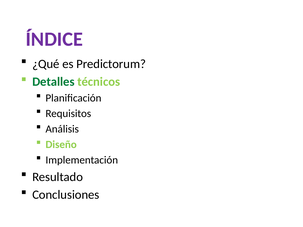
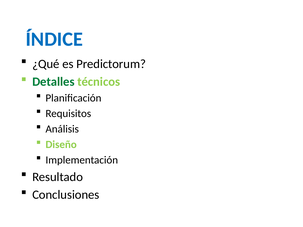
ÍNDICE colour: purple -> blue
